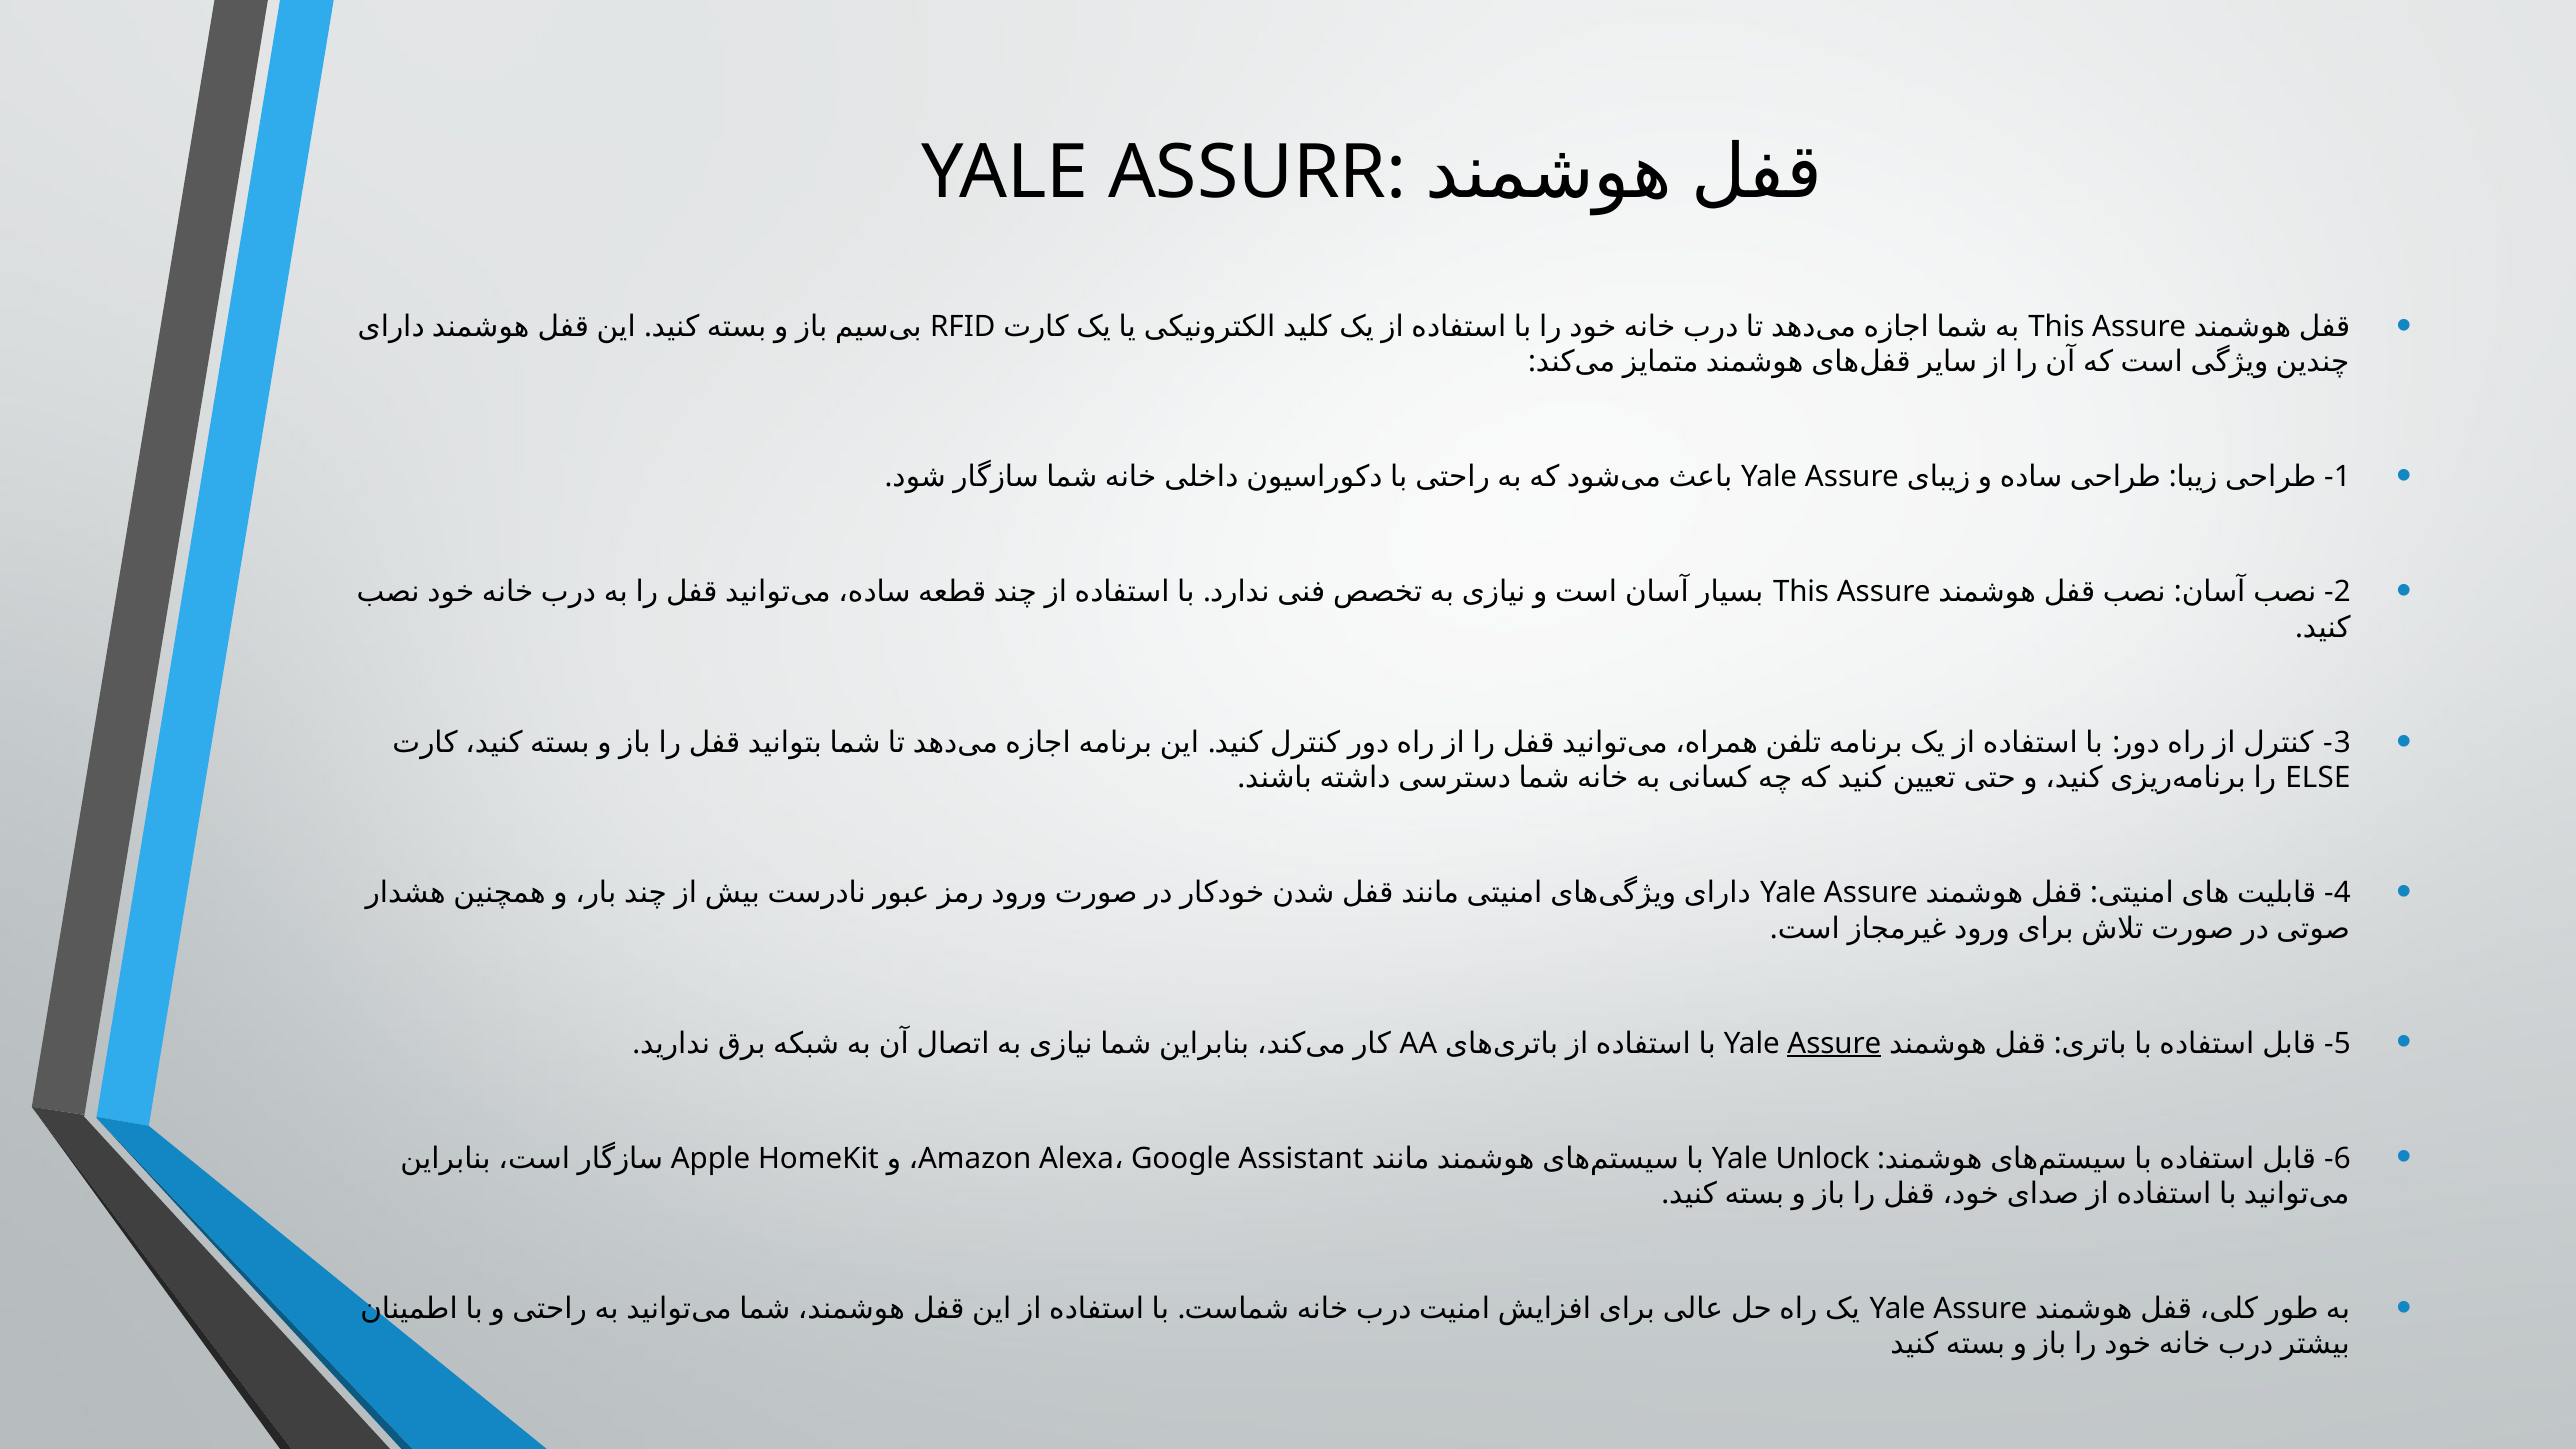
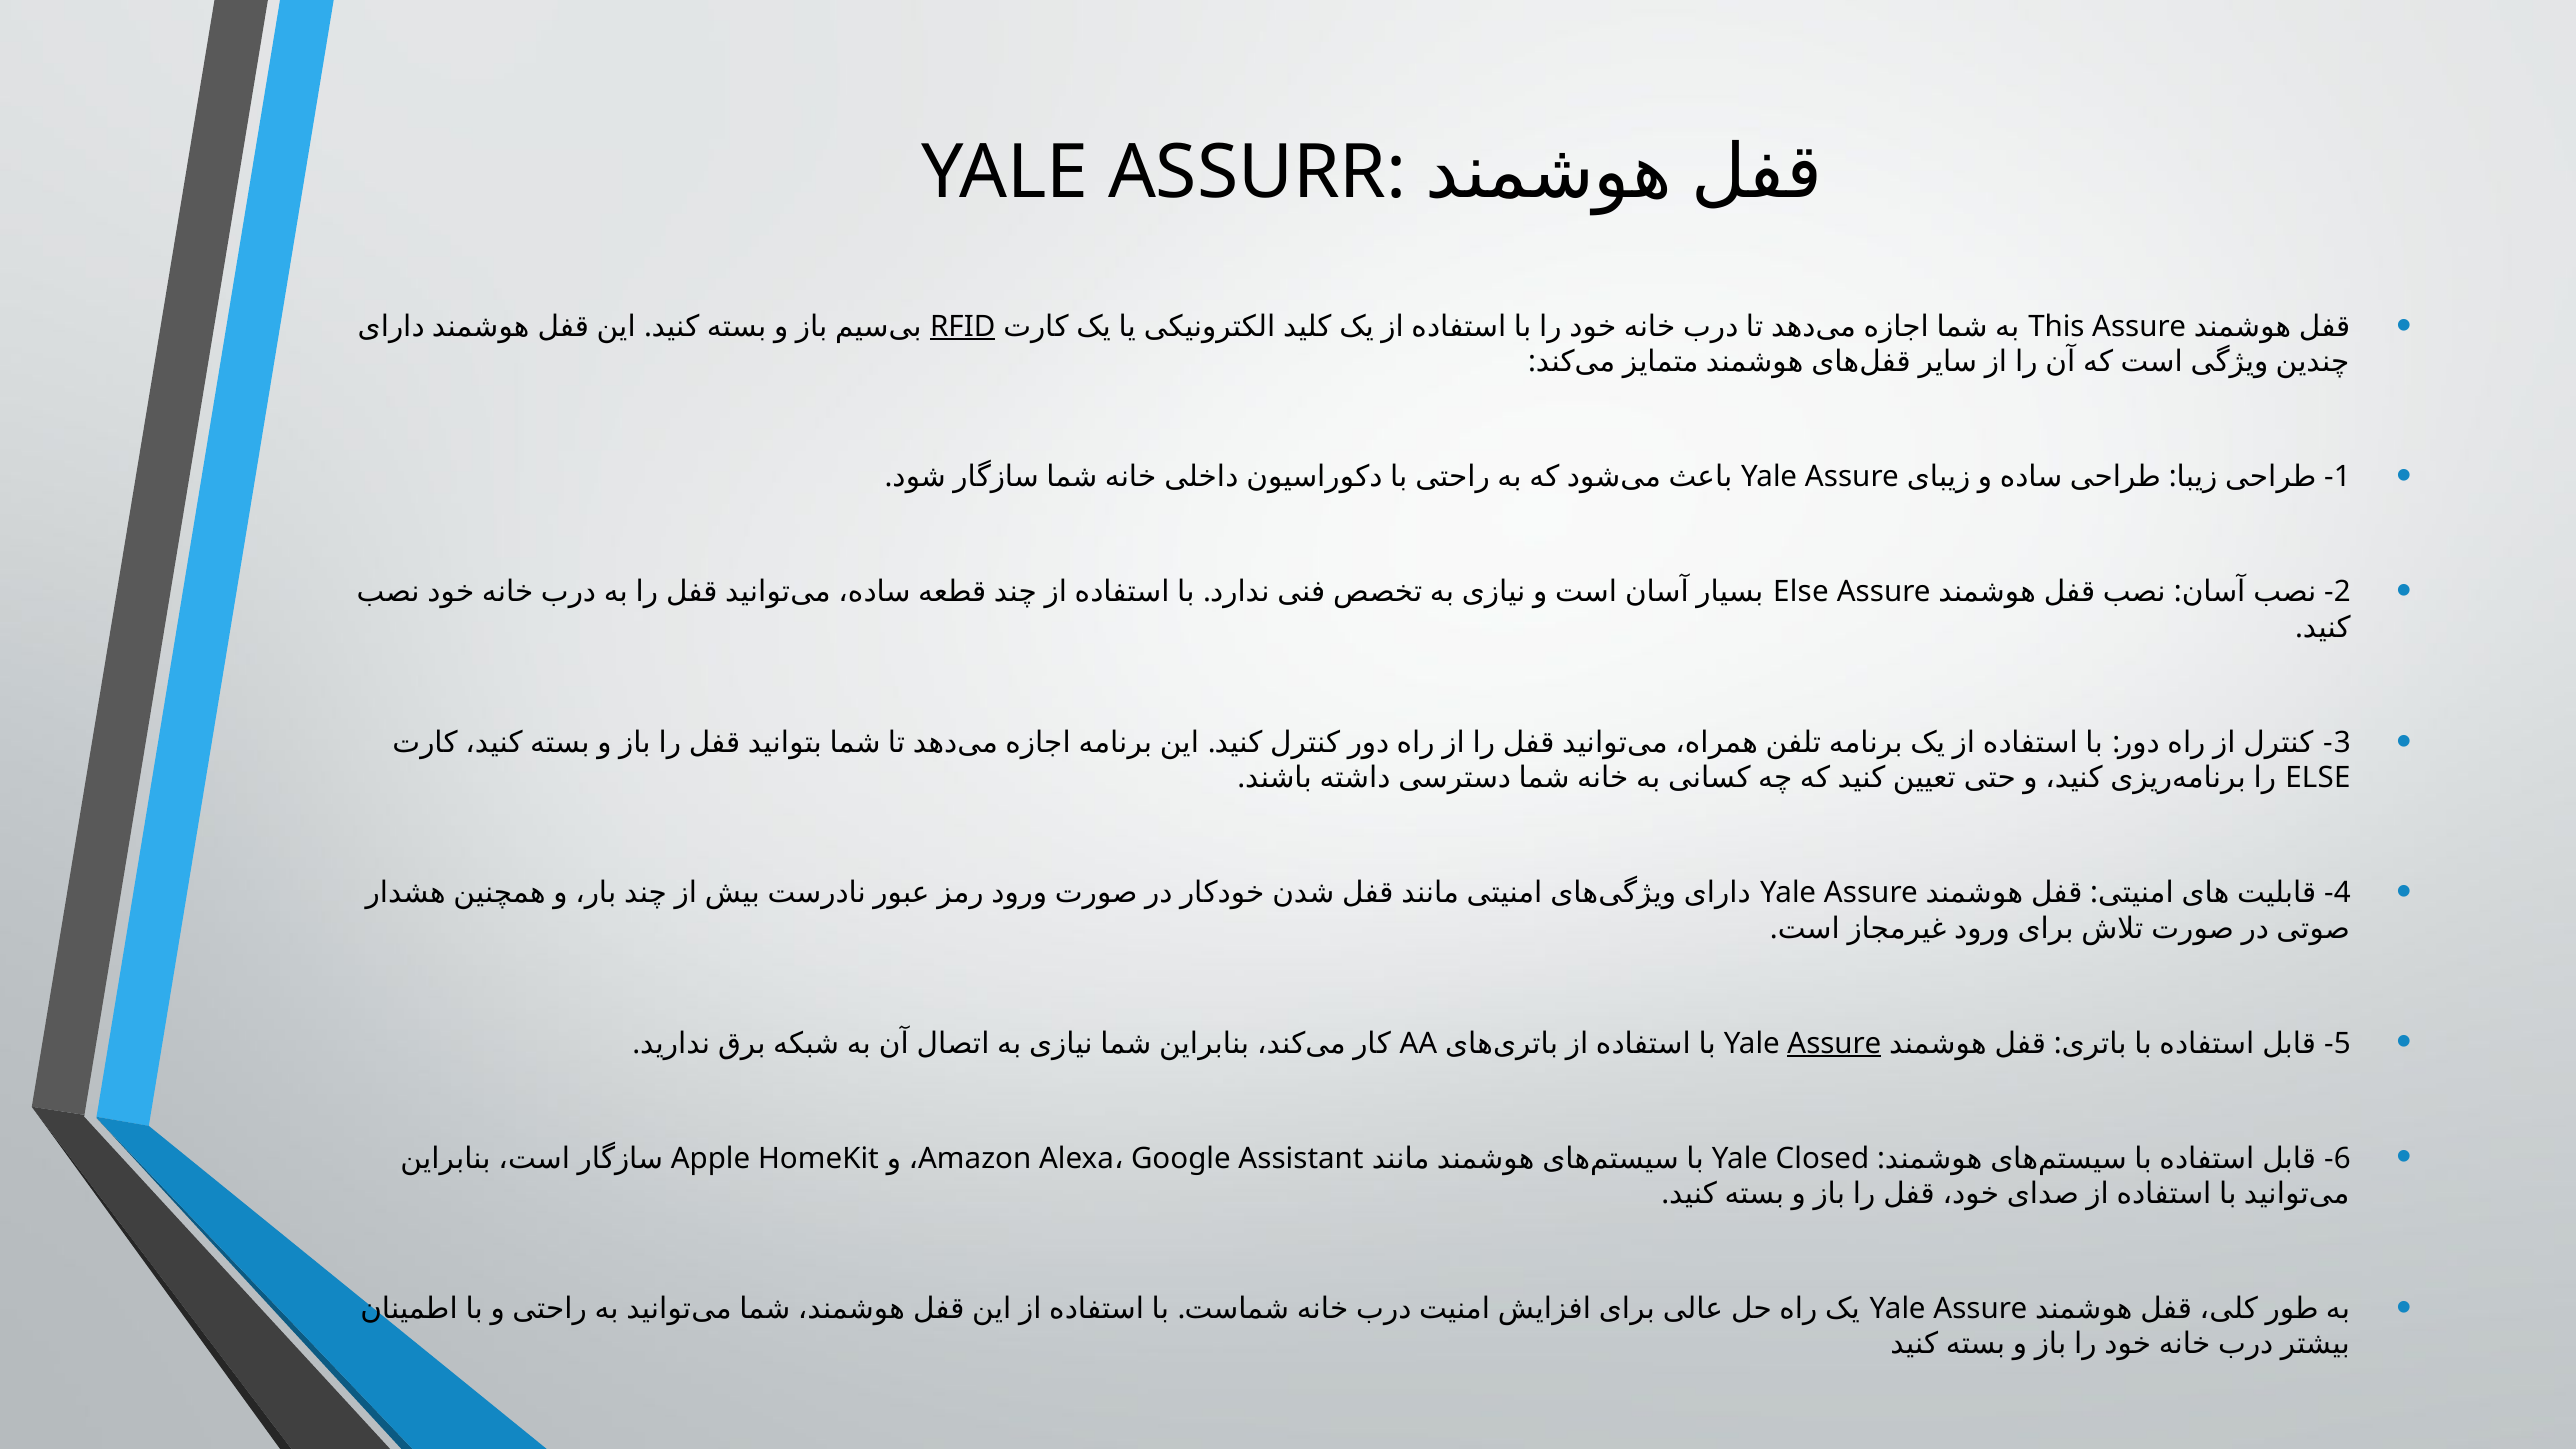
RFID underline: none -> present
This at (1801, 592): This -> Else
Unlock: Unlock -> Closed
